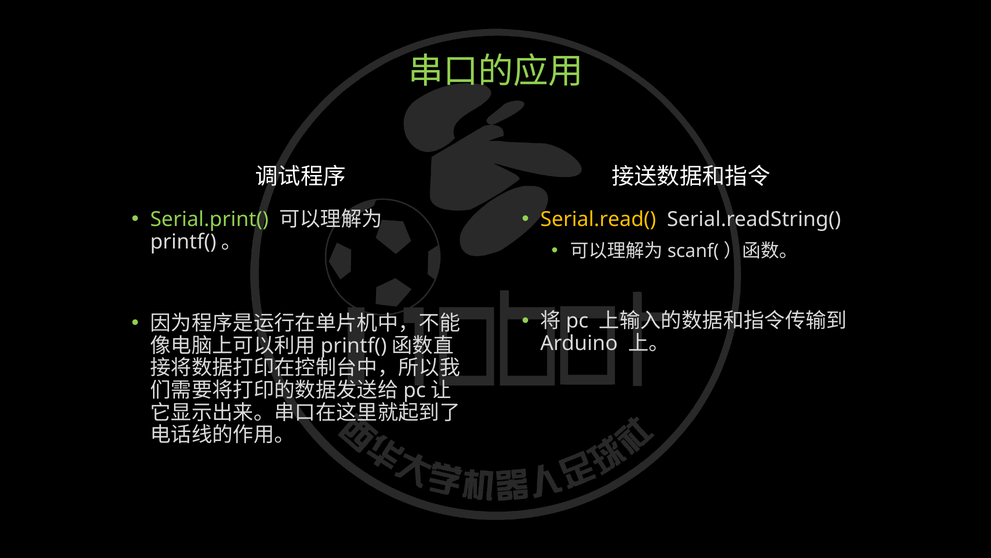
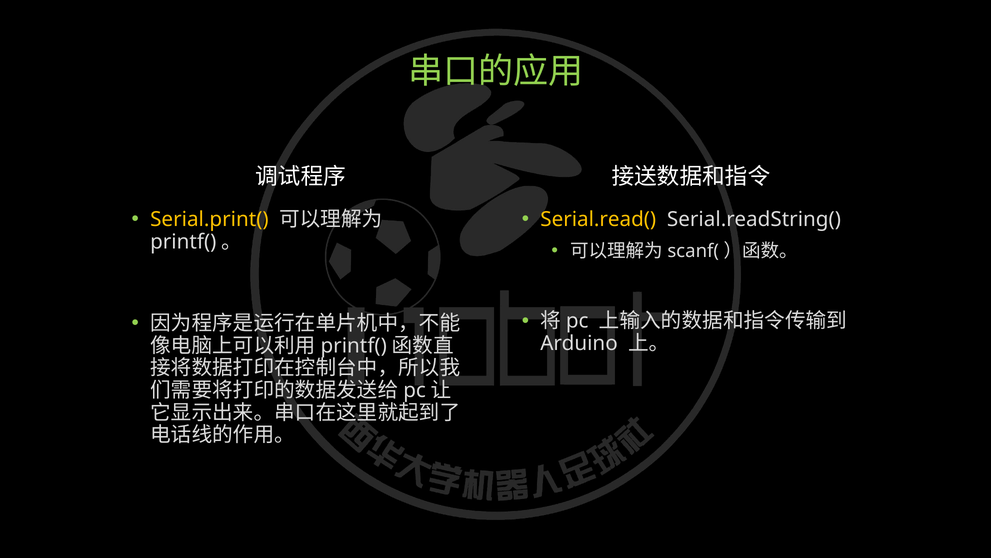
Serial.print( colour: light green -> yellow
